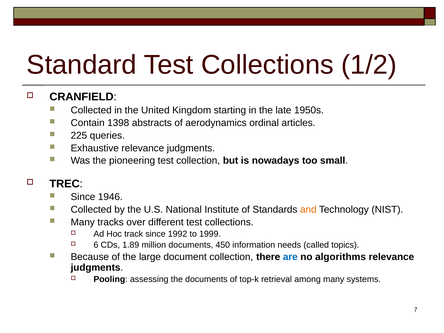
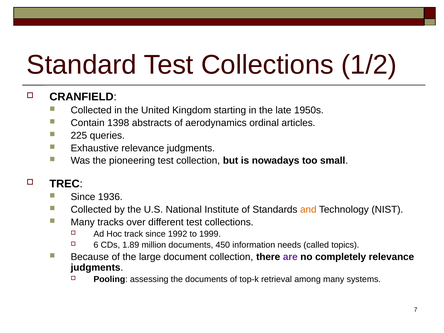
1946: 1946 -> 1936
are colour: blue -> purple
algorithms: algorithms -> completely
